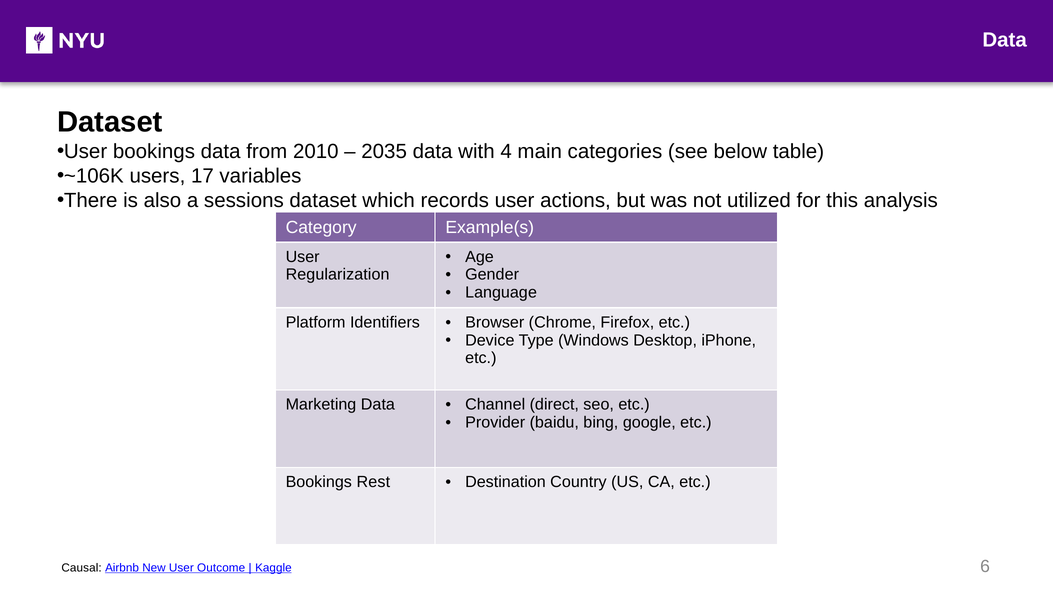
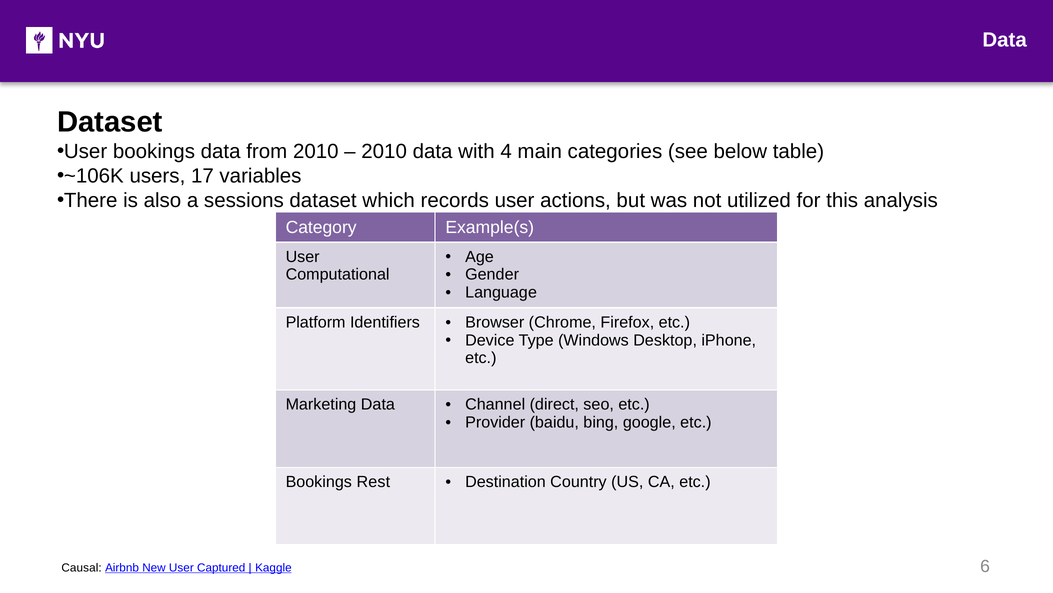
2035 at (384, 151): 2035 -> 2010
Regularization: Regularization -> Computational
Outcome: Outcome -> Captured
